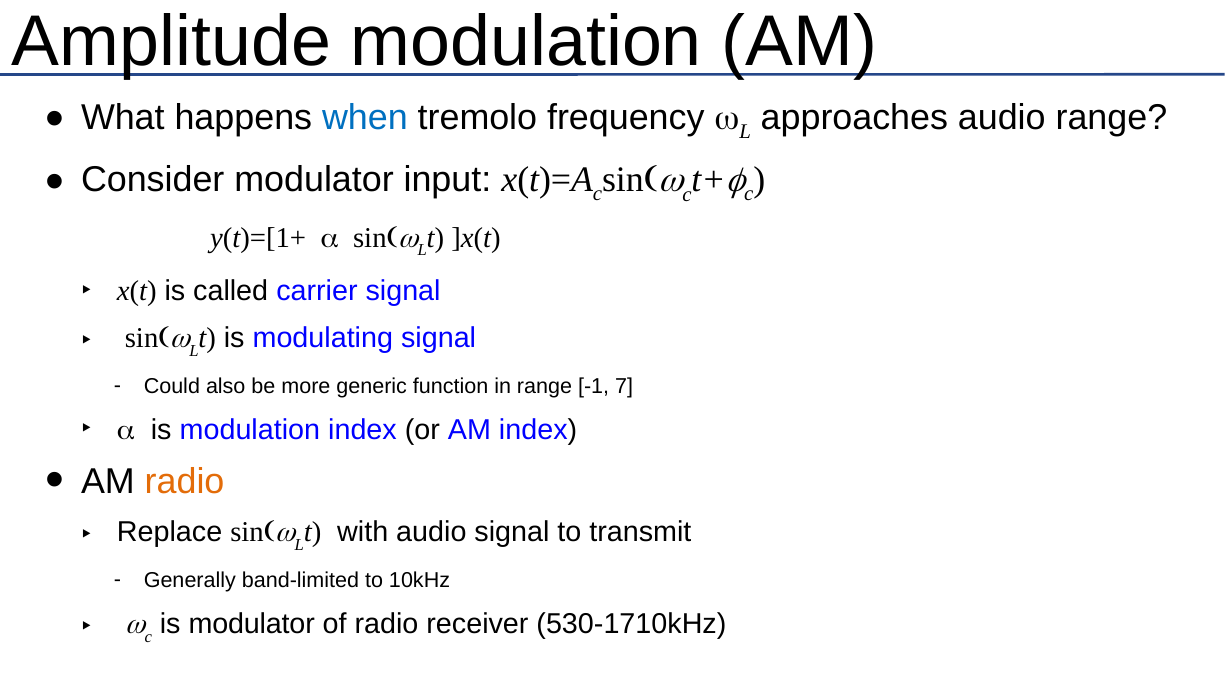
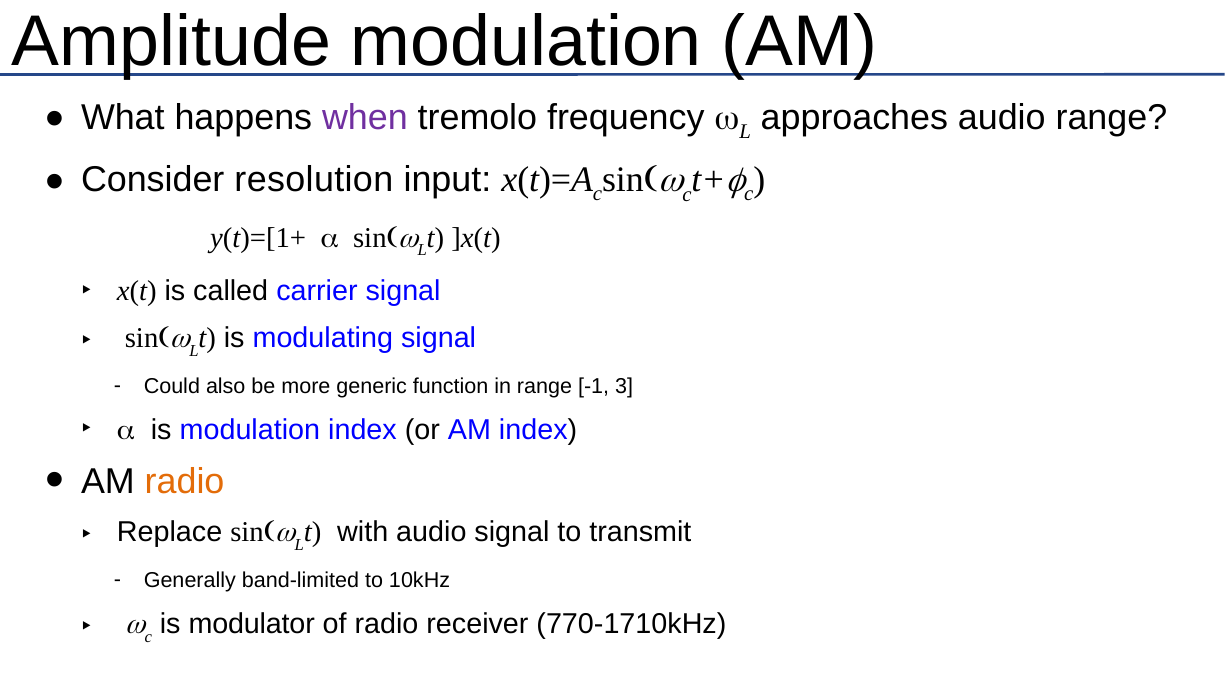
when colour: blue -> purple
Consider modulator: modulator -> resolution
7: 7 -> 3
530-1710kHz: 530-1710kHz -> 770-1710kHz
